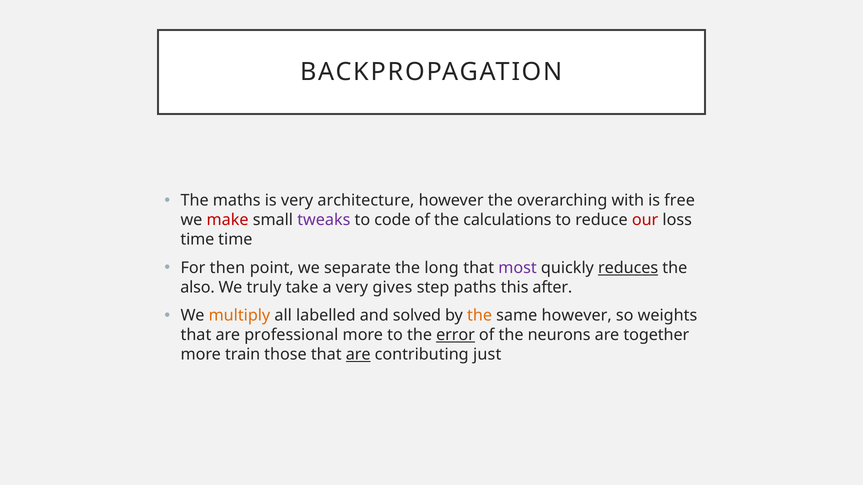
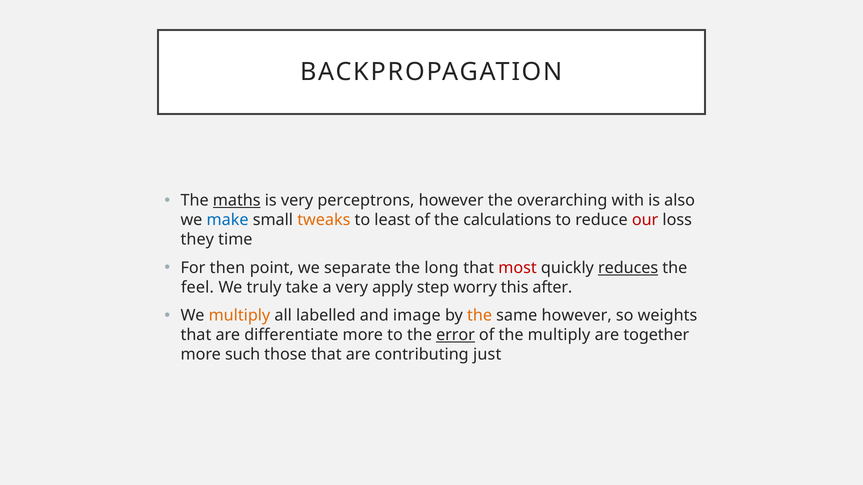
maths underline: none -> present
architecture: architecture -> perceptrons
free: free -> also
make colour: red -> blue
tweaks colour: purple -> orange
code: code -> least
time at (197, 240): time -> they
most colour: purple -> red
also: also -> feel
gives: gives -> apply
paths: paths -> worry
solved: solved -> image
professional: professional -> differentiate
the neurons: neurons -> multiply
train: train -> such
are at (358, 355) underline: present -> none
